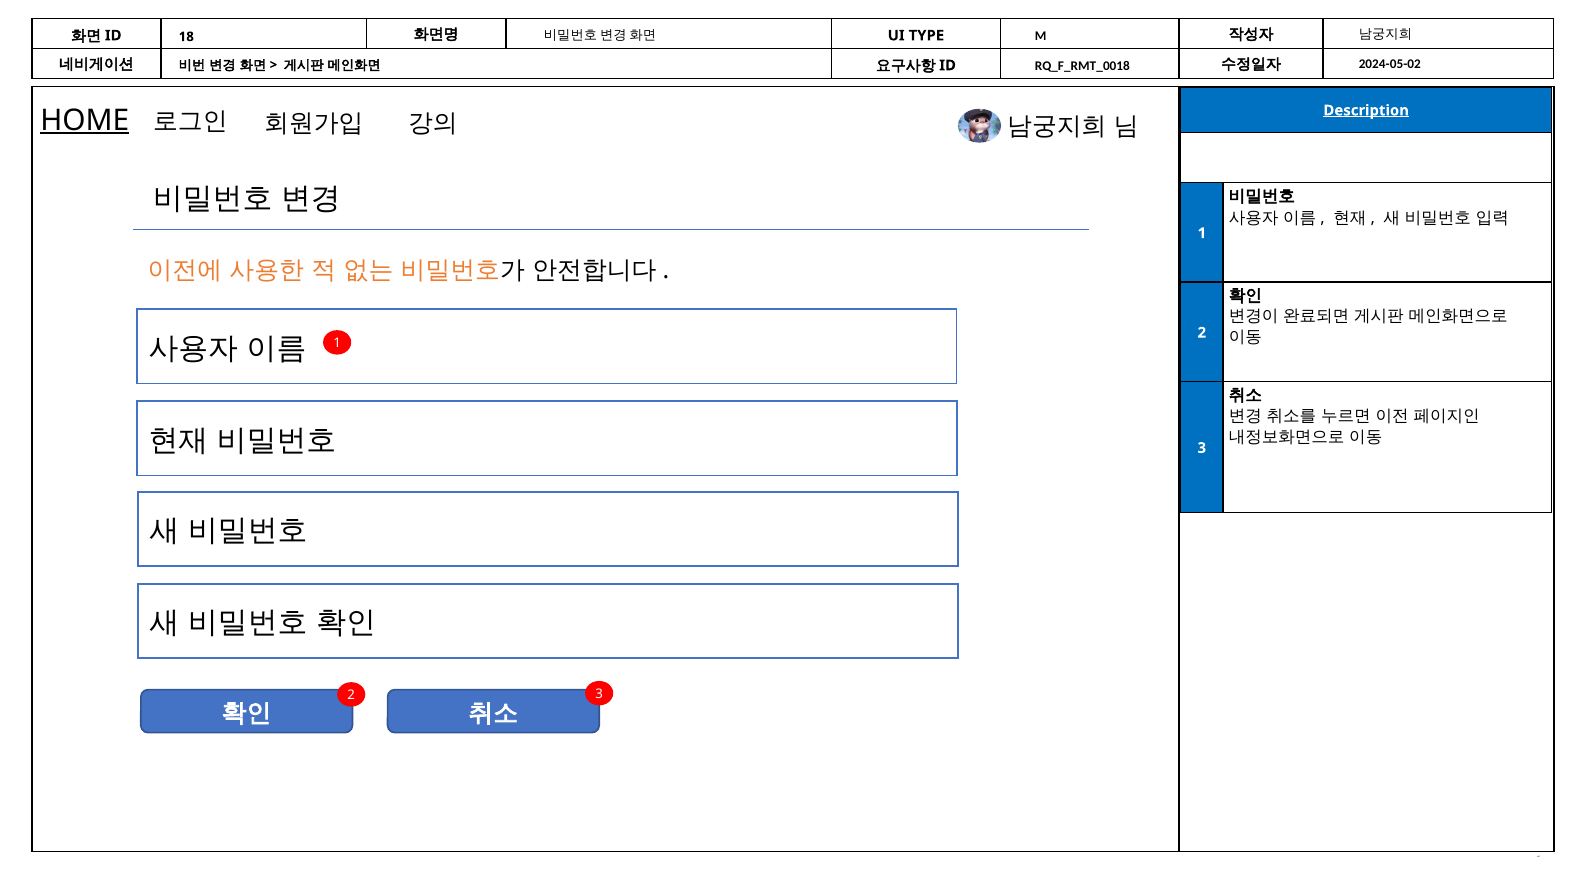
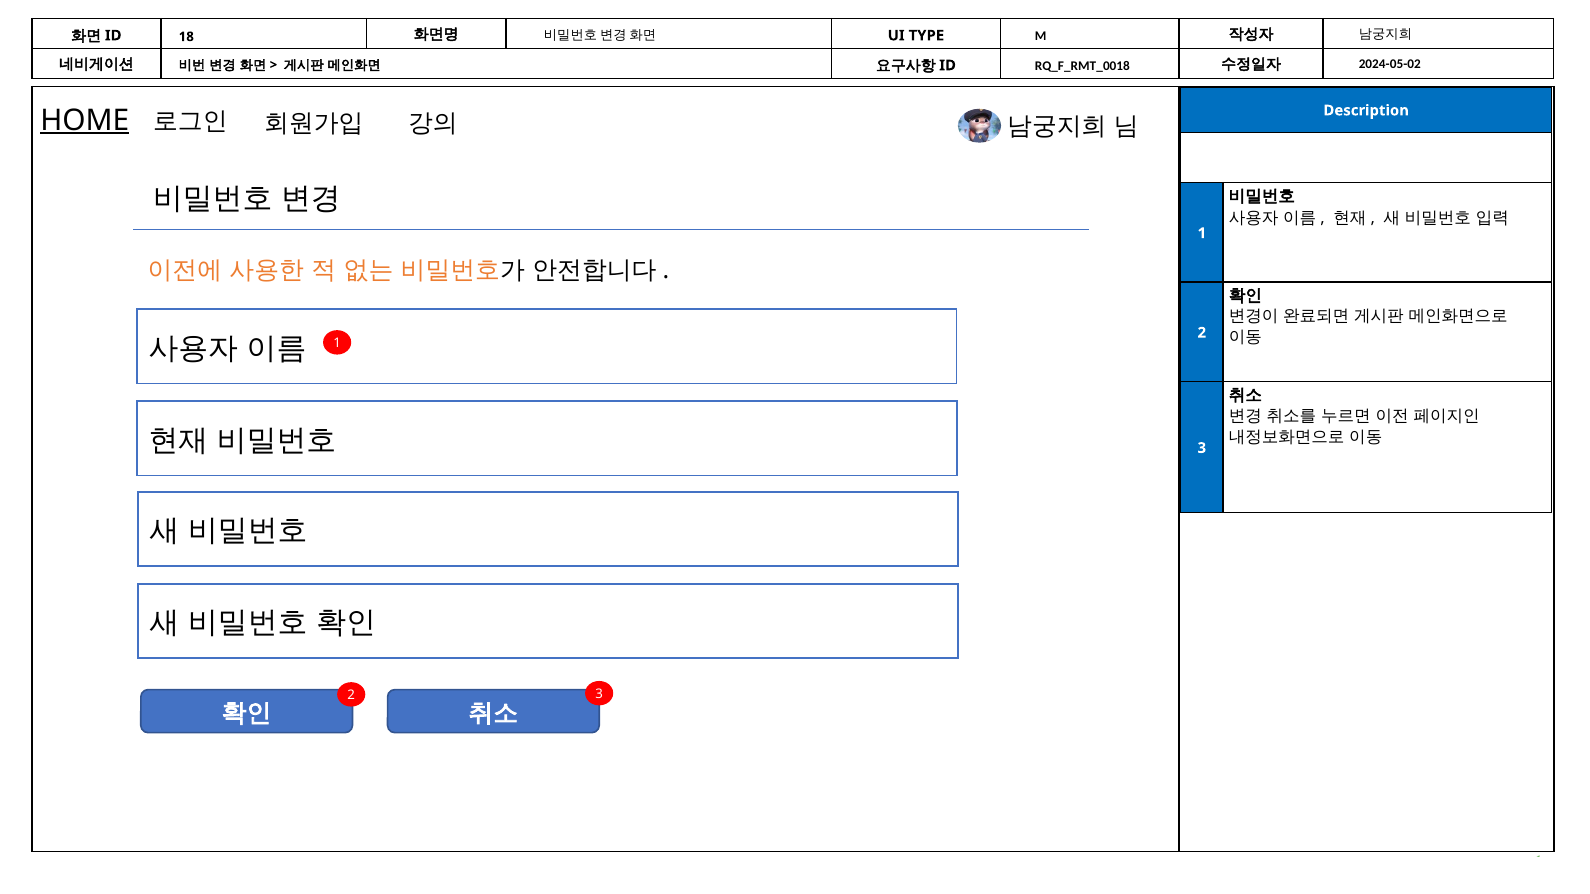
Description underline: present -> none
